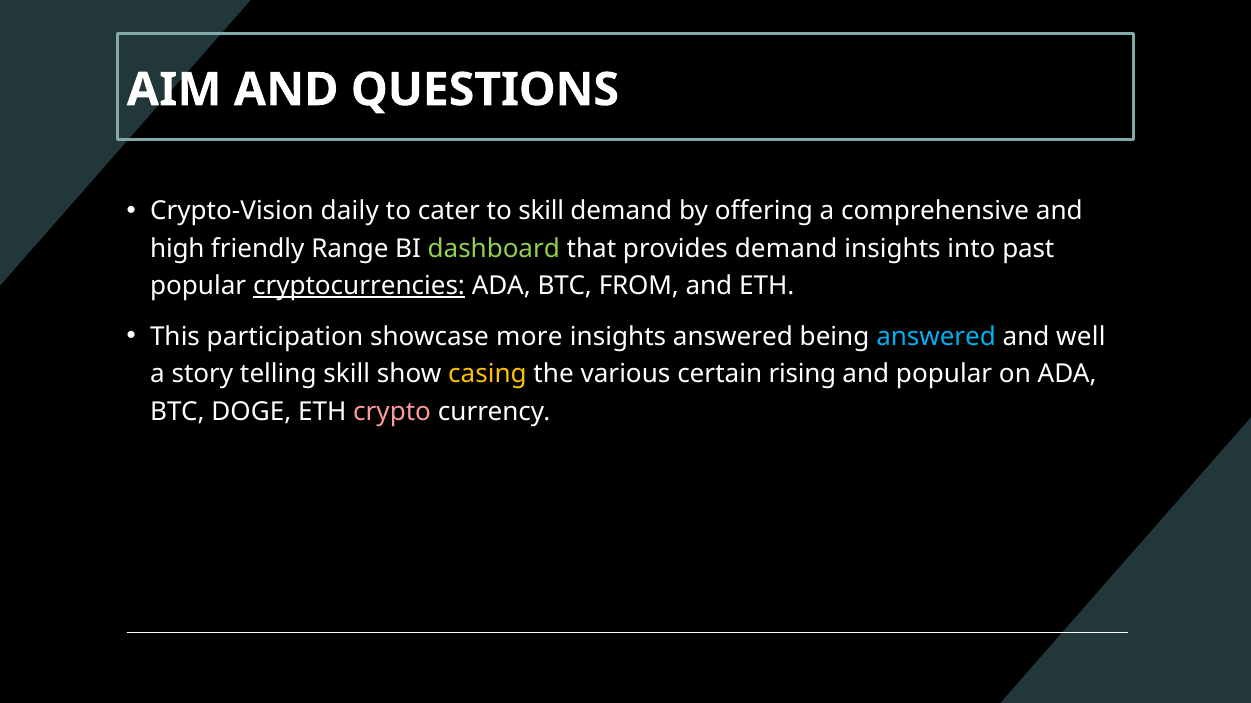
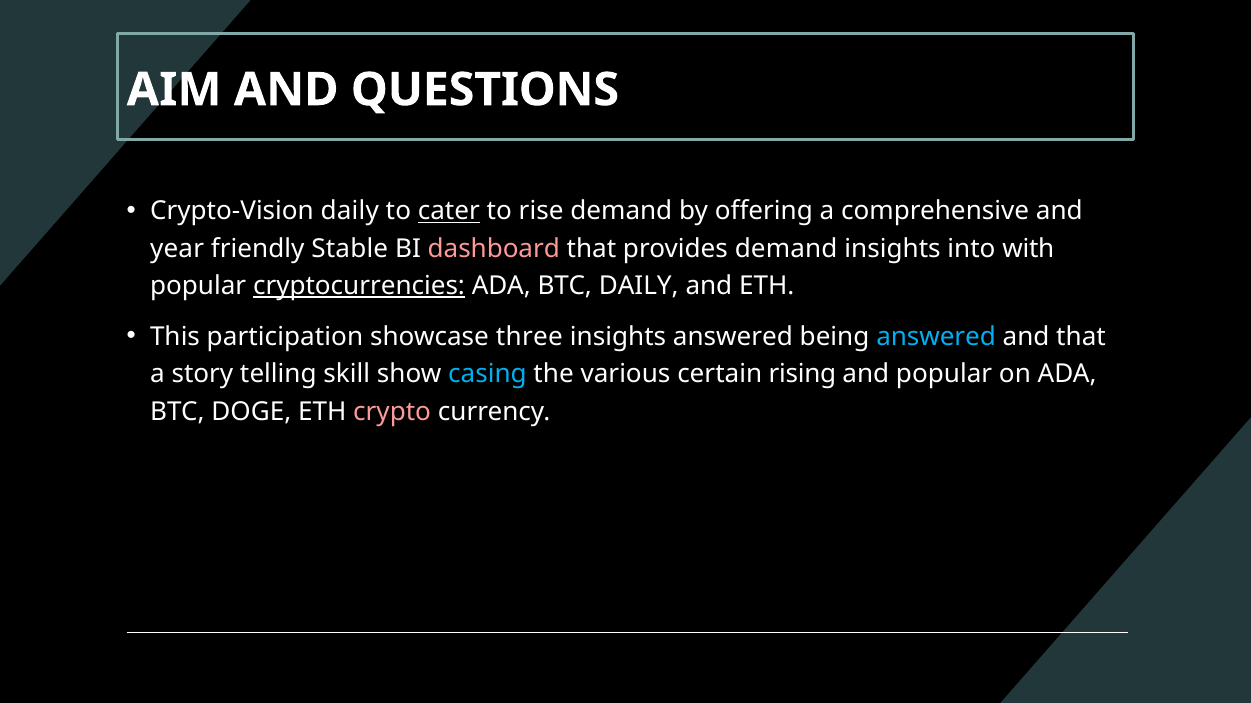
cater underline: none -> present
to skill: skill -> rise
high: high -> year
Range: Range -> Stable
dashboard colour: light green -> pink
past: past -> with
BTC FROM: FROM -> DAILY
more: more -> three
and well: well -> that
casing colour: yellow -> light blue
